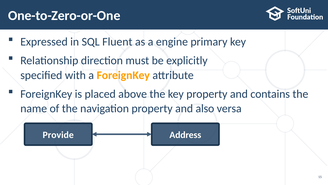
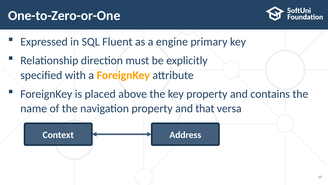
also: also -> that
Provide: Provide -> Context
